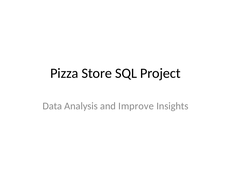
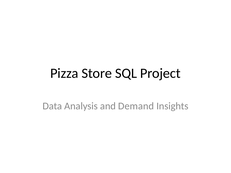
Improve: Improve -> Demand
